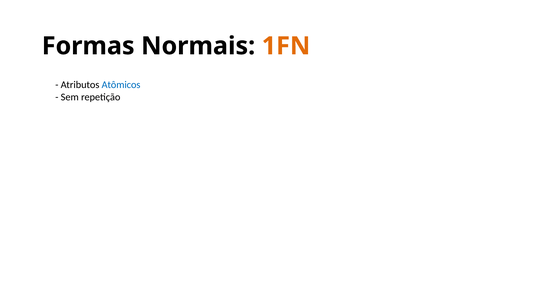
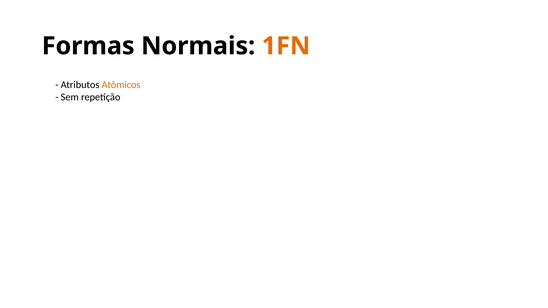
Atômicos colour: blue -> orange
